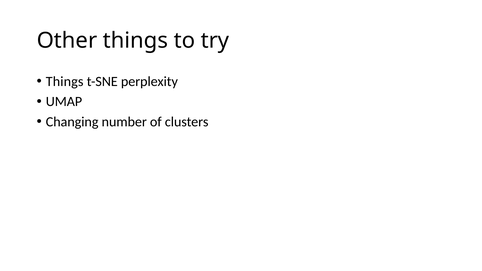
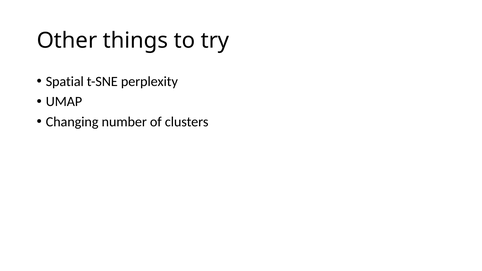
Things at (65, 81): Things -> Spatial
